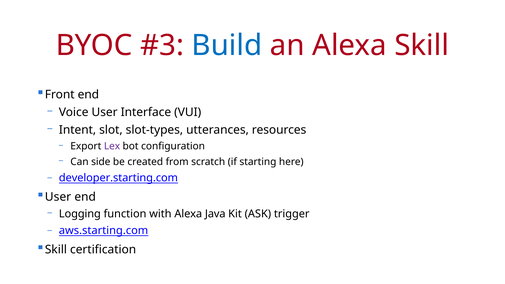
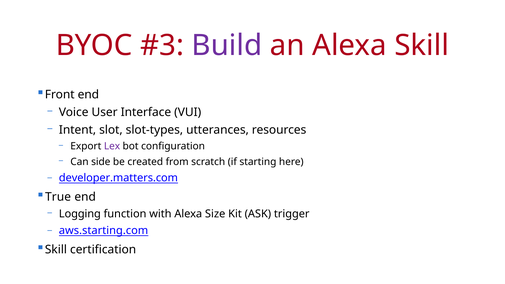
Build colour: blue -> purple
developer.starting.com: developer.starting.com -> developer.matters.com
User at (58, 197): User -> True
Java: Java -> Size
